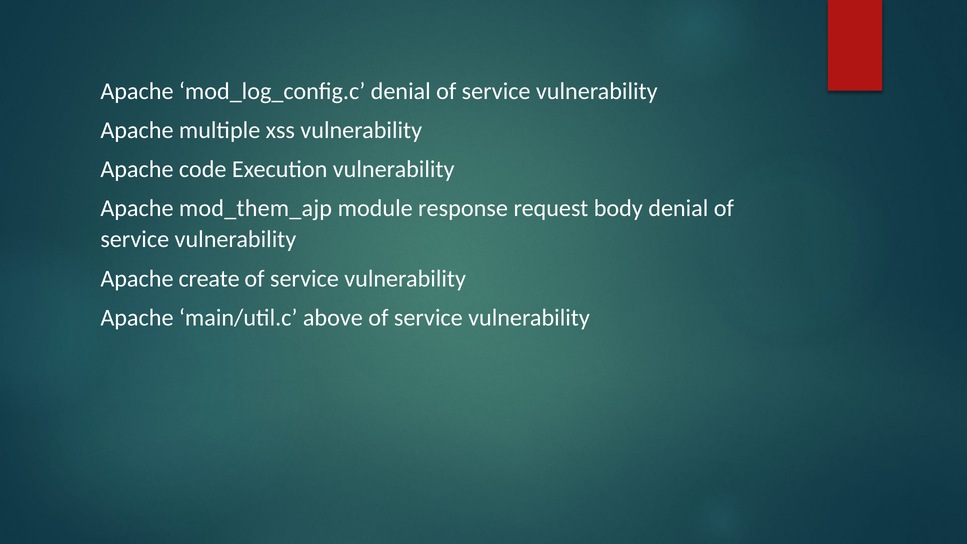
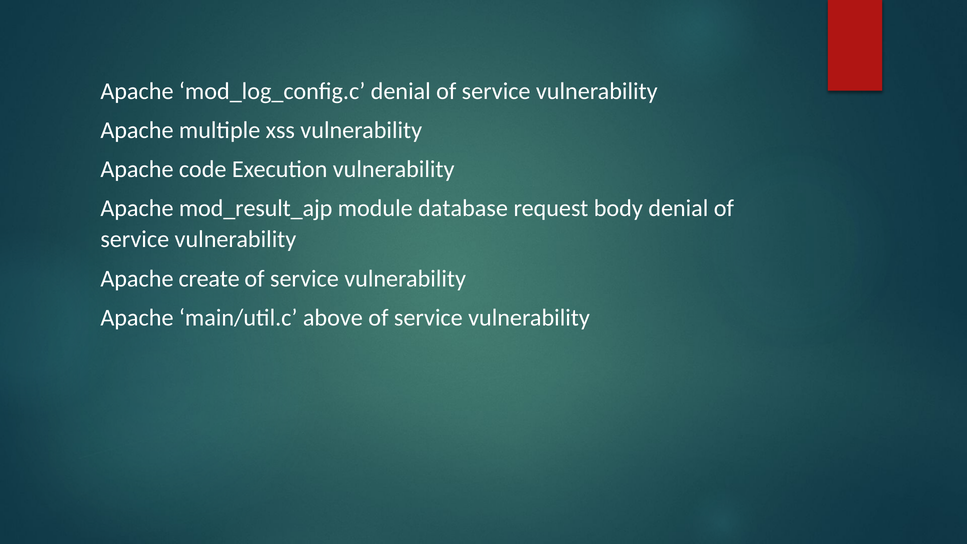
mod_them_ajp: mod_them_ajp -> mod_result_ajp
response: response -> database
